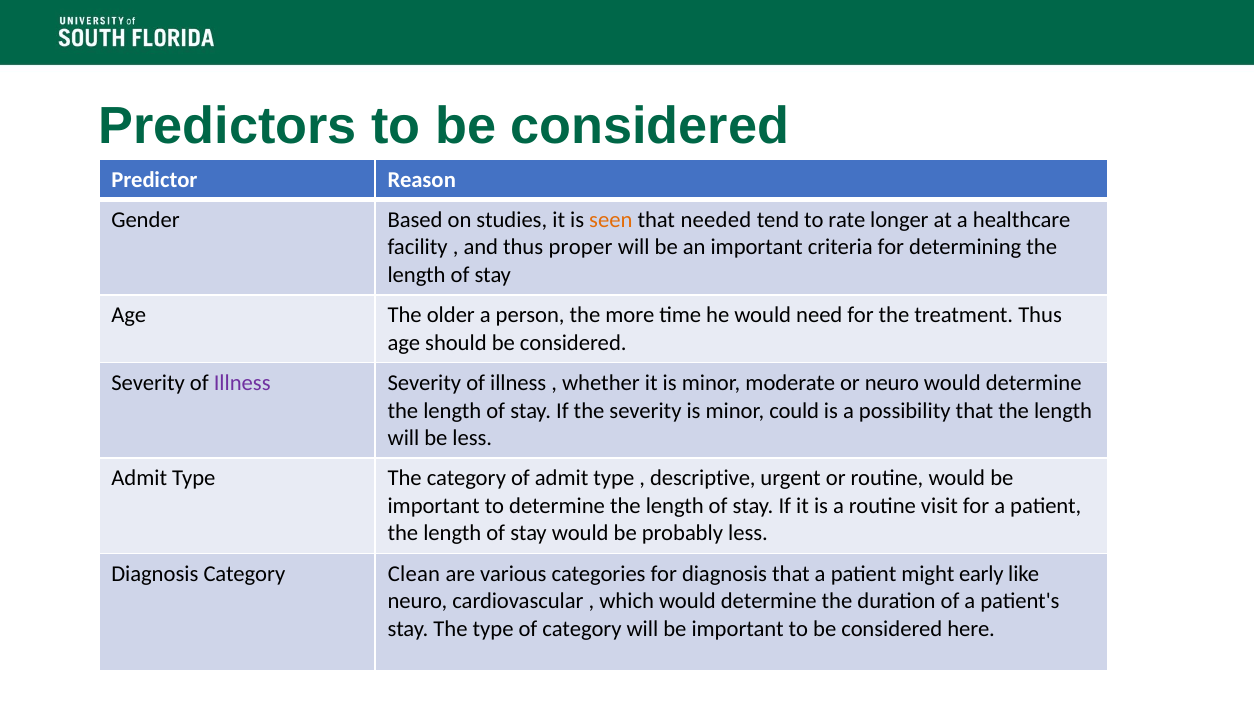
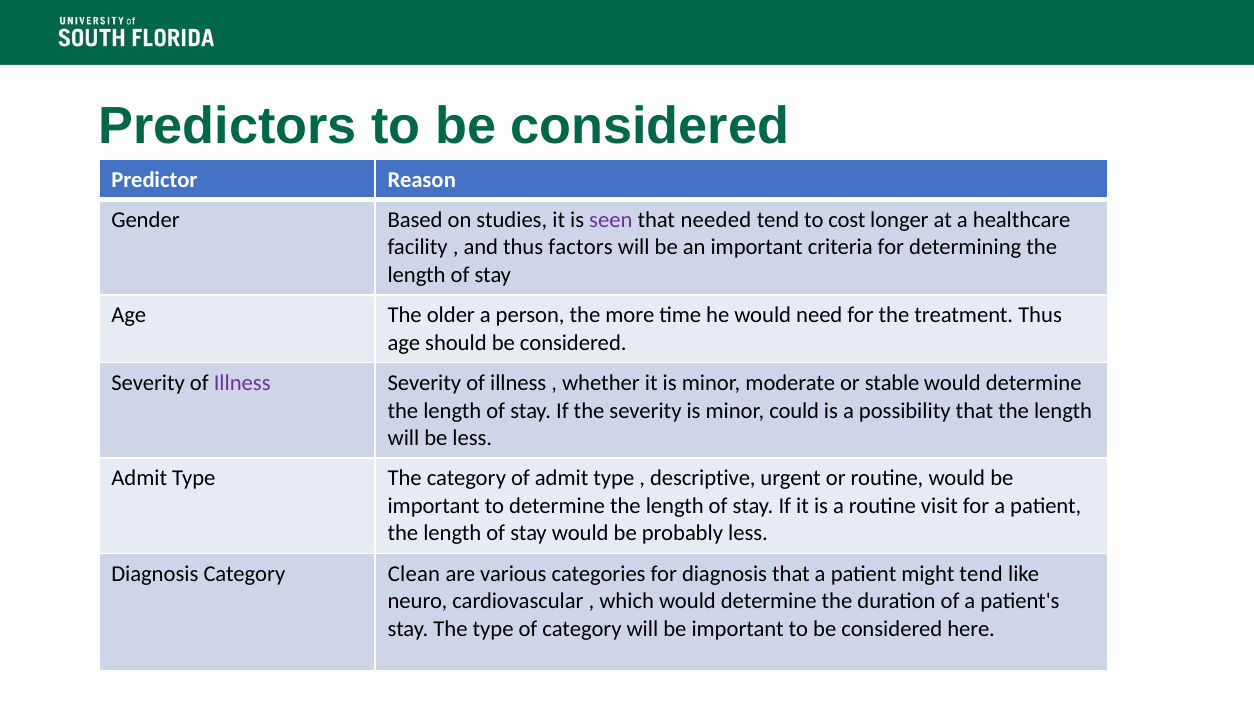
seen colour: orange -> purple
rate: rate -> cost
proper: proper -> factors
or neuro: neuro -> stable
might early: early -> tend
